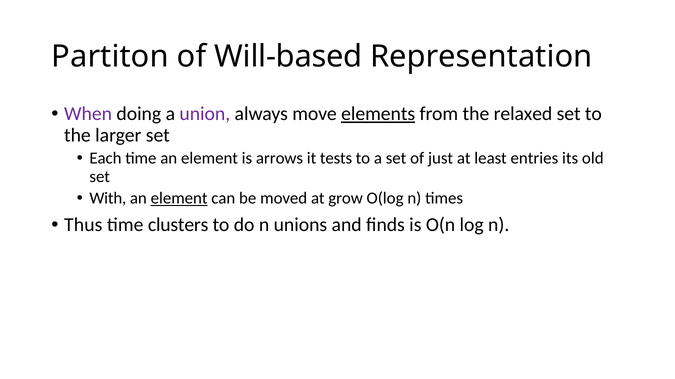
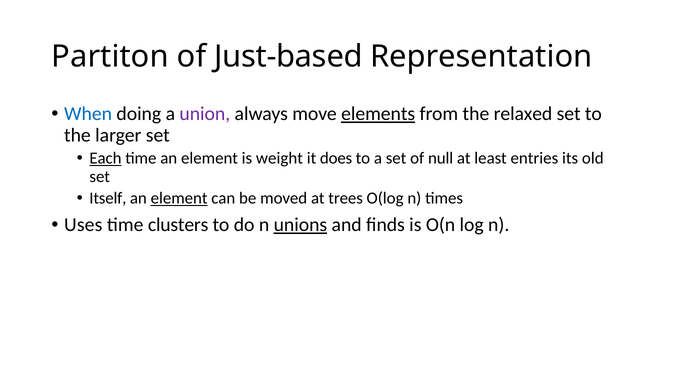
Will-based: Will-based -> Just-based
When colour: purple -> blue
Each underline: none -> present
arrows: arrows -> weight
tests: tests -> does
just: just -> null
With: With -> Itself
grow: grow -> trees
Thus: Thus -> Uses
unions underline: none -> present
